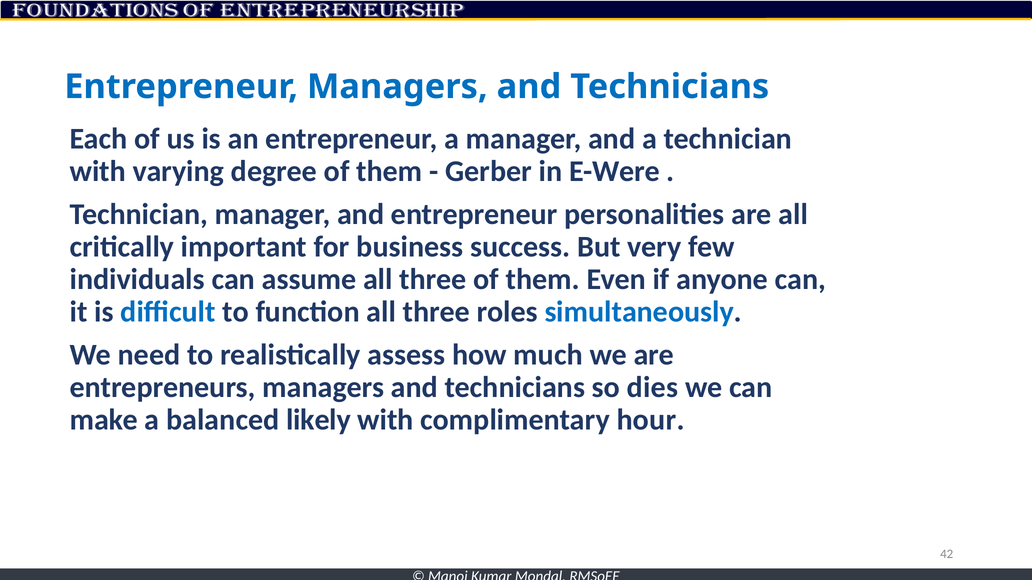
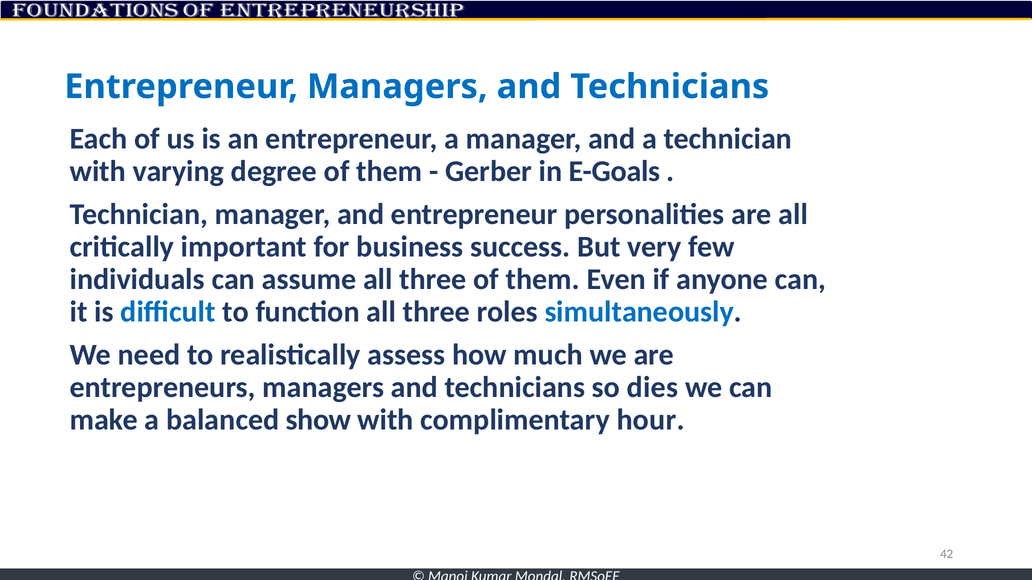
E-Were: E-Were -> E-Goals
likely: likely -> show
